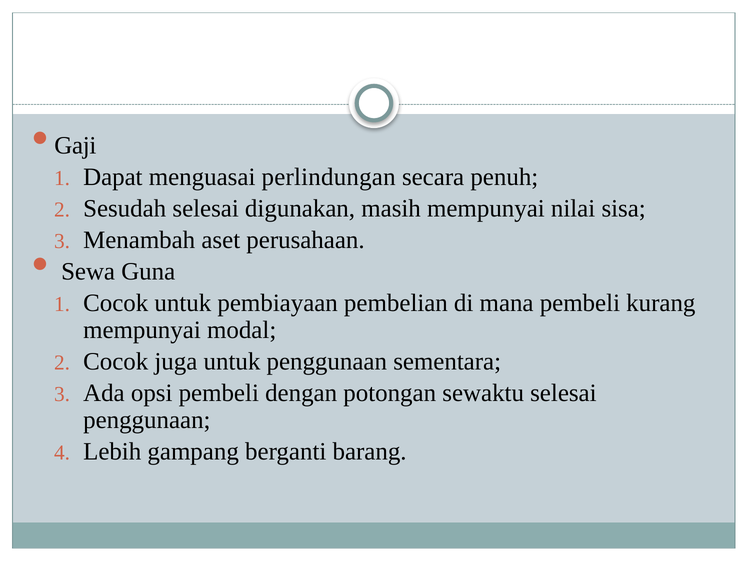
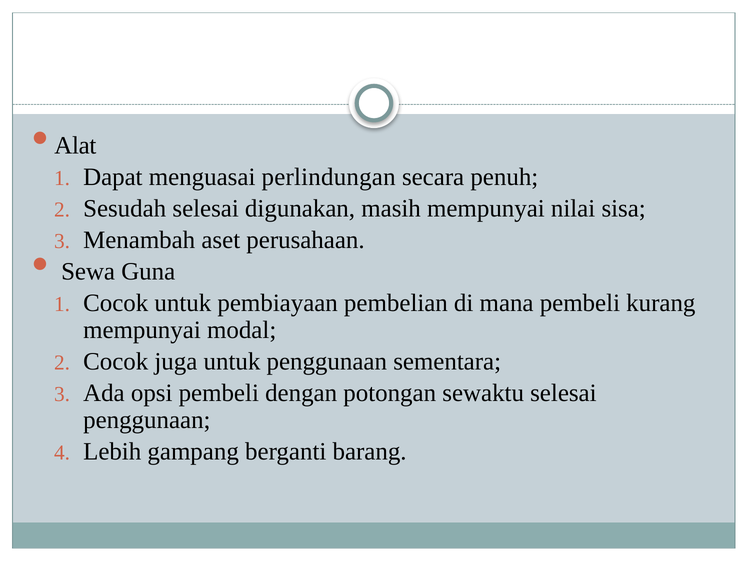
Gaji: Gaji -> Alat
